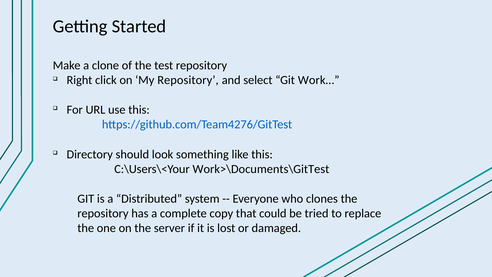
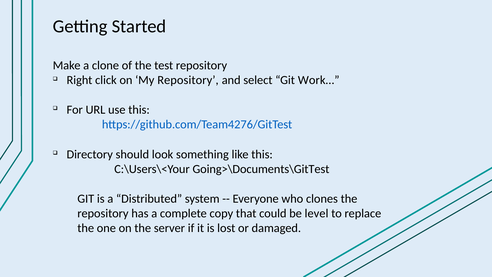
Work>\Documents\GitTest: Work>\Documents\GitTest -> Going>\Documents\GitTest
tried: tried -> level
